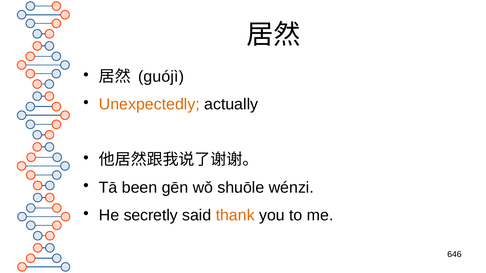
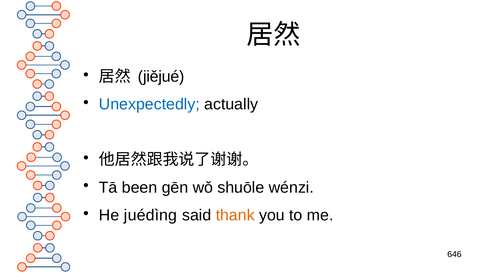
guójì: guójì -> jiějué
Unexpectedly colour: orange -> blue
secretly: secretly -> juédìng
